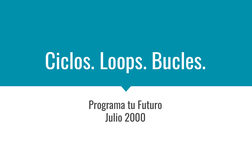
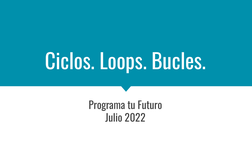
2000: 2000 -> 2022
